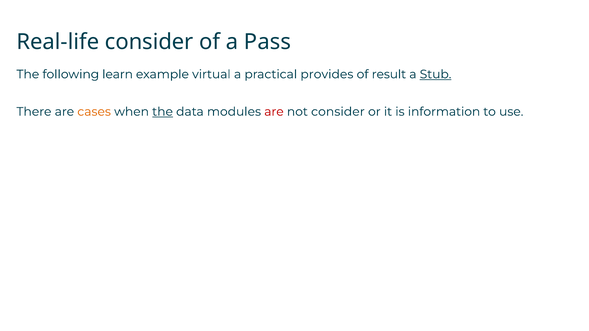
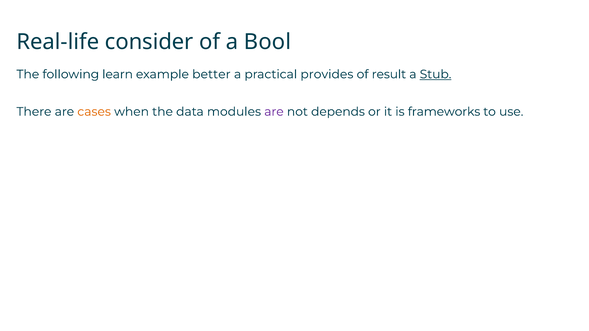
Pass: Pass -> Bool
virtual: virtual -> better
the at (163, 112) underline: present -> none
are at (274, 112) colour: red -> purple
not consider: consider -> depends
information: information -> frameworks
